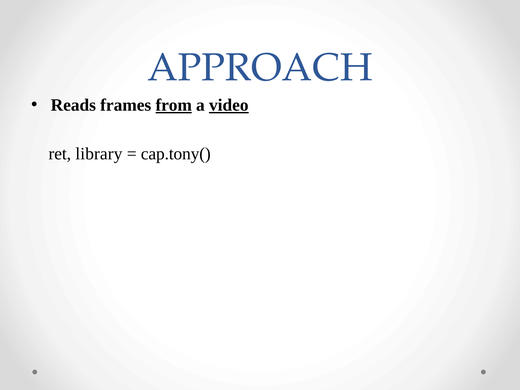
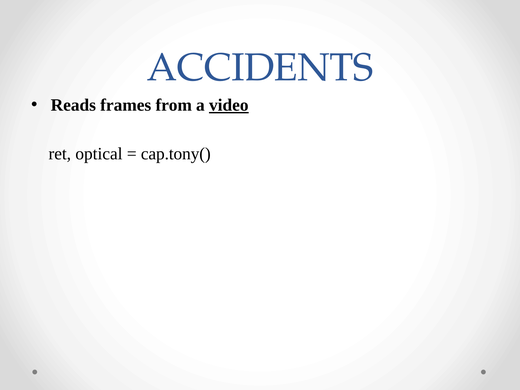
APPROACH: APPROACH -> ACCIDENTS
from underline: present -> none
library: library -> optical
